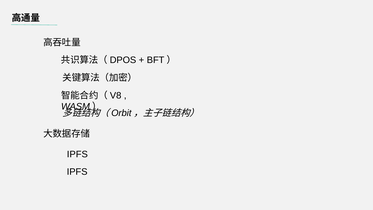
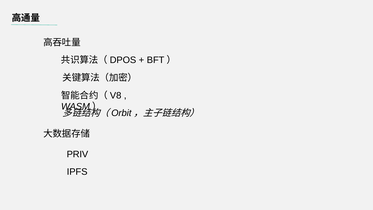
IPFS at (77, 154): IPFS -> PRIV
